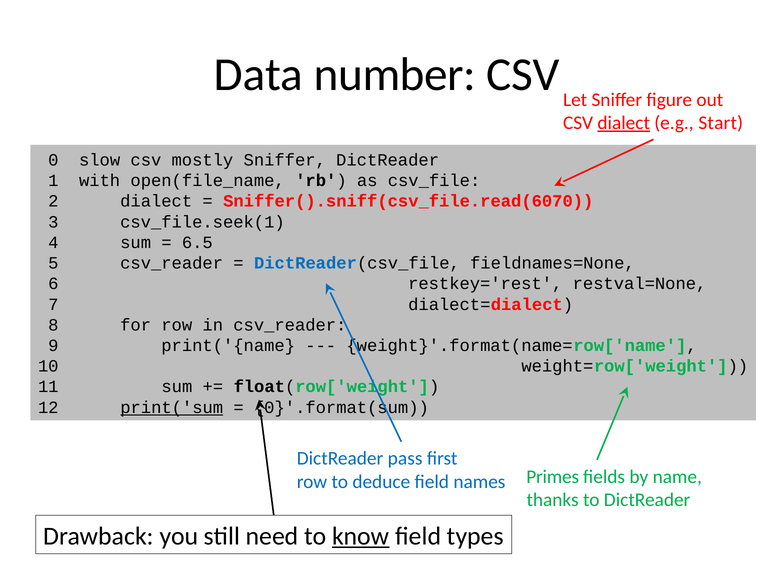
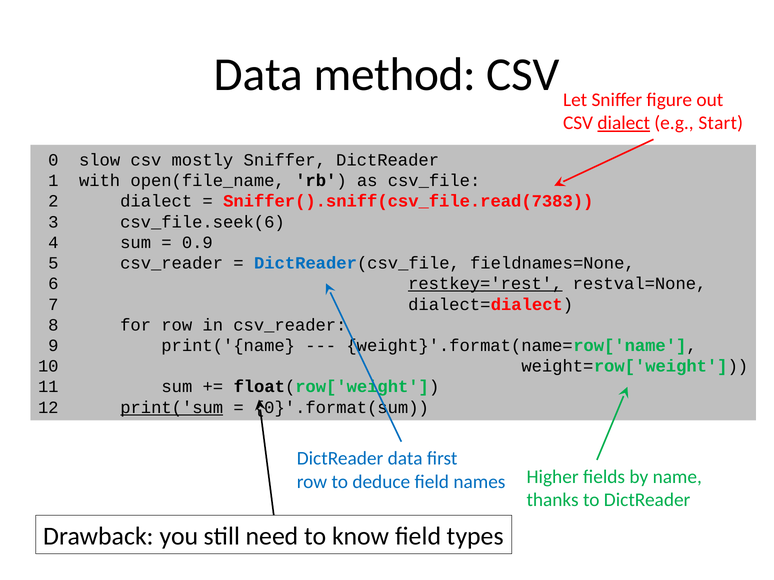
number: number -> method
Sniffer().sniff(csv_file.read(6070: Sniffer().sniff(csv_file.read(6070 -> Sniffer().sniff(csv_file.read(7383
csv_file.seek(1: csv_file.seek(1 -> csv_file.seek(6
6.5: 6.5 -> 0.9
restkey='rest underline: none -> present
DictReader pass: pass -> data
Primes: Primes -> Higher
know underline: present -> none
